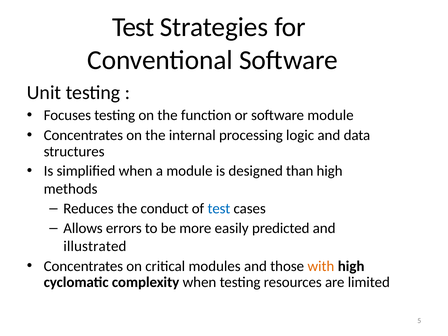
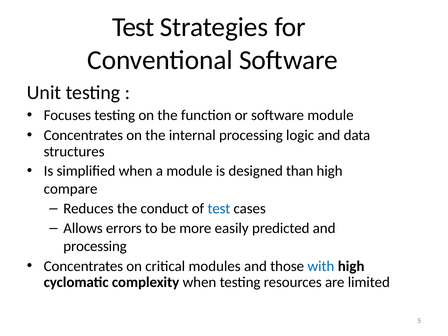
methods: methods -> compare
illustrated at (95, 246): illustrated -> processing
with colour: orange -> blue
